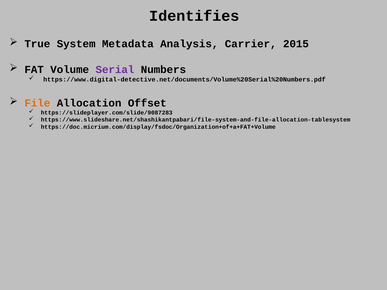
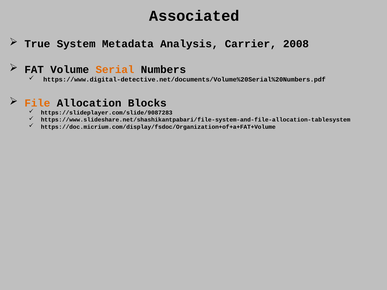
Identifies: Identifies -> Associated
2015: 2015 -> 2008
Serial colour: purple -> orange
Offset: Offset -> Blocks
